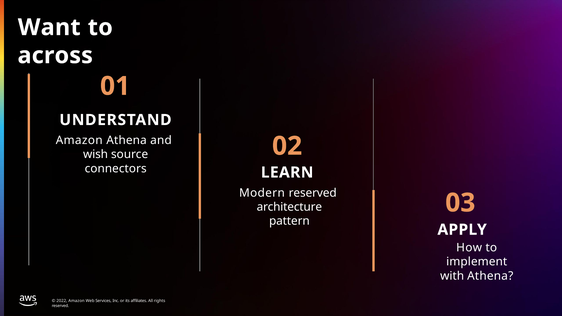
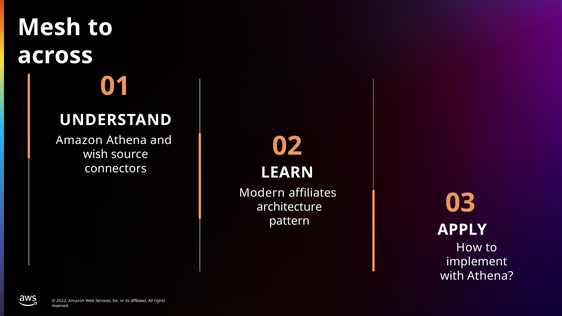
Want: Want -> Mesh
Modern reserved: reserved -> affiliates
